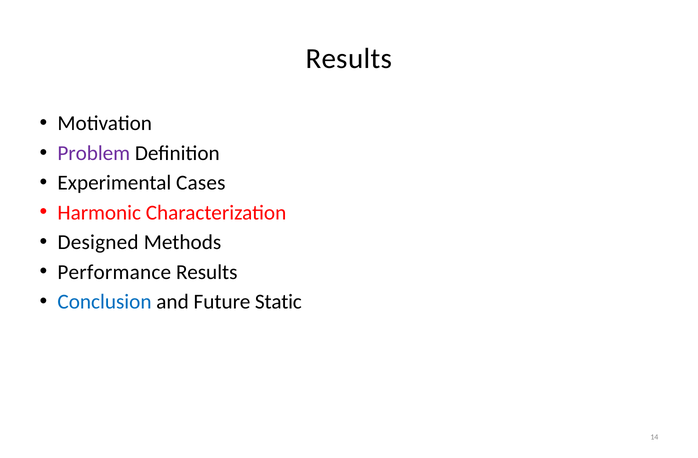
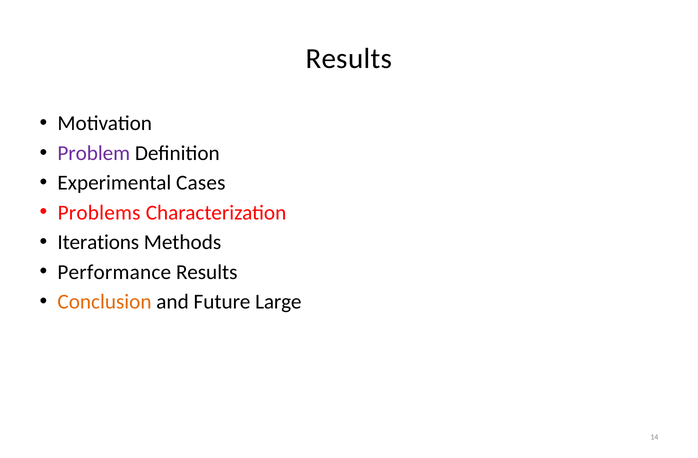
Harmonic: Harmonic -> Problems
Designed: Designed -> Iterations
Conclusion colour: blue -> orange
Static: Static -> Large
